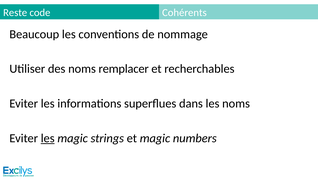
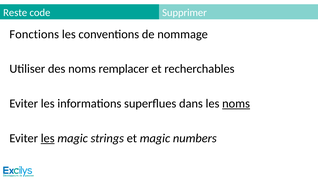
Cohérents: Cohérents -> Supprimer
Beaucoup: Beaucoup -> Fonctions
noms at (236, 104) underline: none -> present
